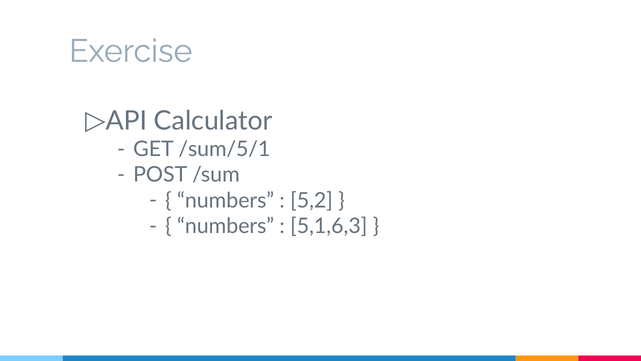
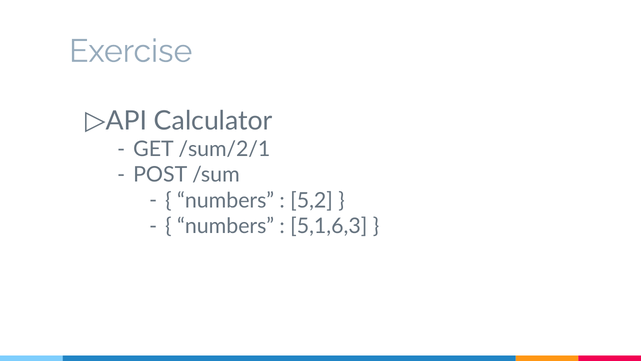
/sum/5/1: /sum/5/1 -> /sum/2/1
